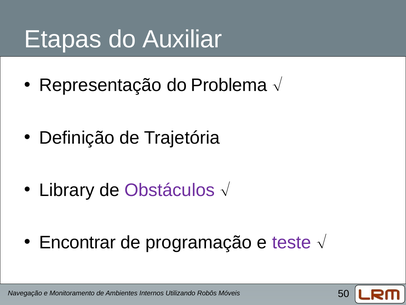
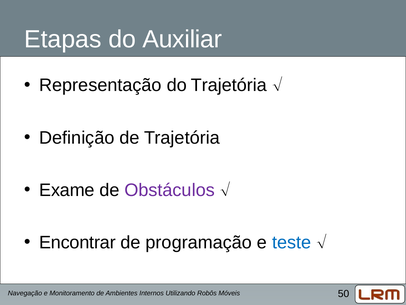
do Problema: Problema -> Trajetória
Library: Library -> Exame
teste colour: purple -> blue
